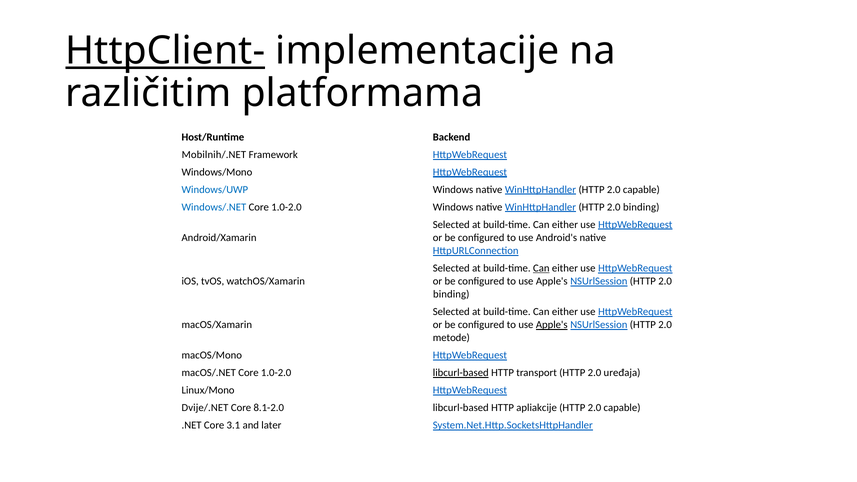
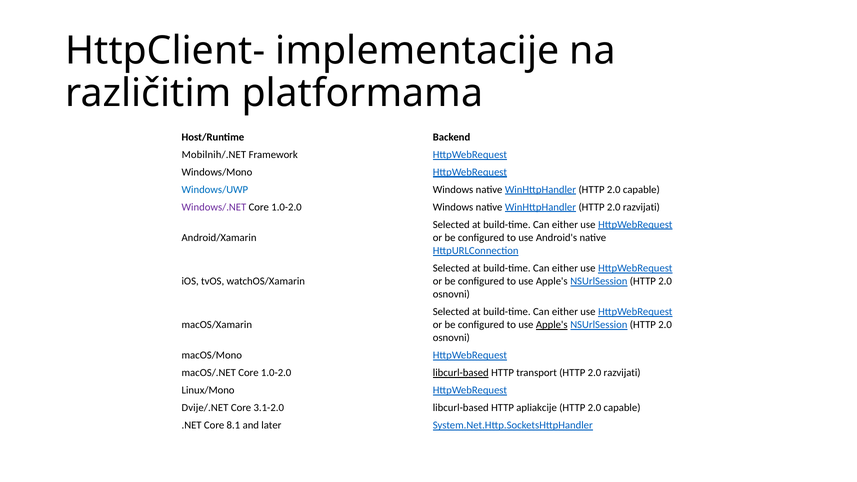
HttpClient- underline: present -> none
Windows/.NET colour: blue -> purple
WinHttpHandler HTTP 2.0 binding: binding -> razvijati
Can at (541, 268) underline: present -> none
binding at (451, 294): binding -> osnovni
metode at (451, 338): metode -> osnovni
transport HTTP 2.0 uređaja: uređaja -> razvijati
8.1-2.0: 8.1-2.0 -> 3.1-2.0
3.1: 3.1 -> 8.1
